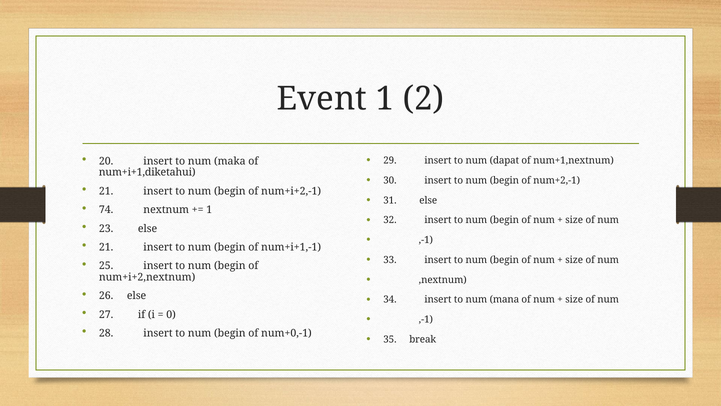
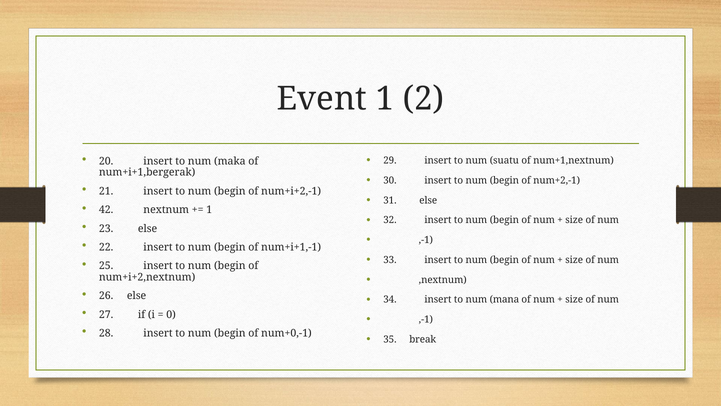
dapat: dapat -> suatu
num+i+1,diketahui: num+i+1,diketahui -> num+i+1,bergerak
74: 74 -> 42
21 at (106, 247): 21 -> 22
